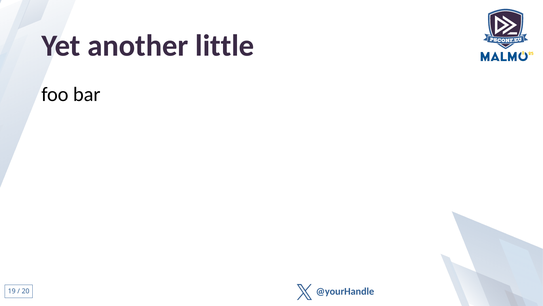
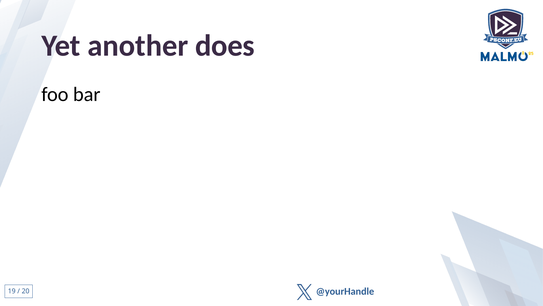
little: little -> does
